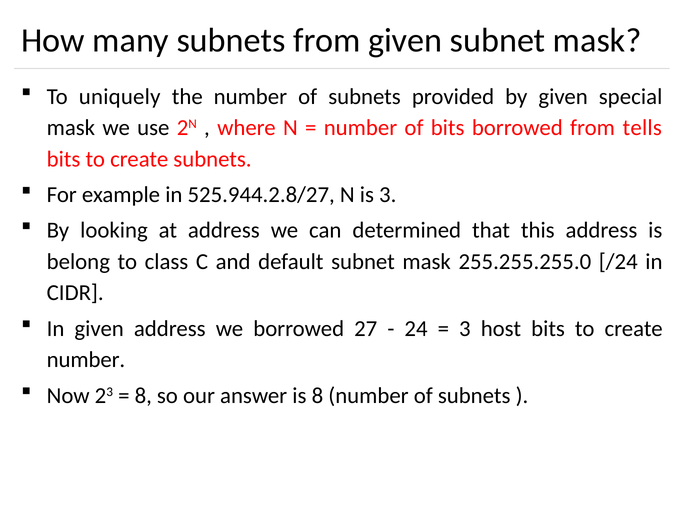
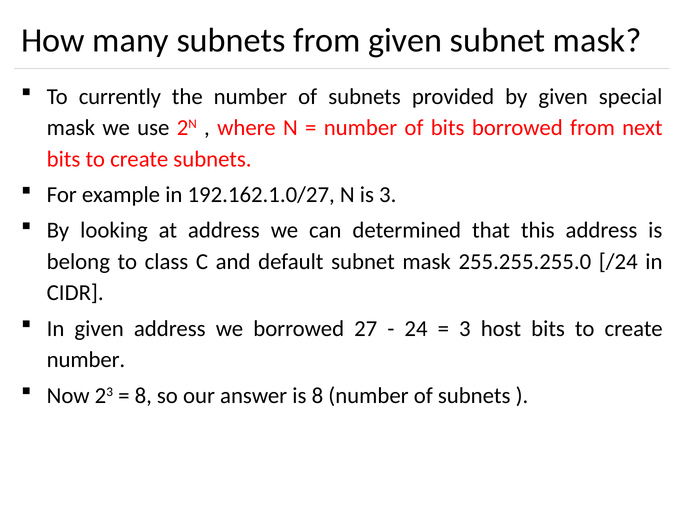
uniquely: uniquely -> currently
tells: tells -> next
525.944.2.8/27: 525.944.2.8/27 -> 192.162.1.0/27
